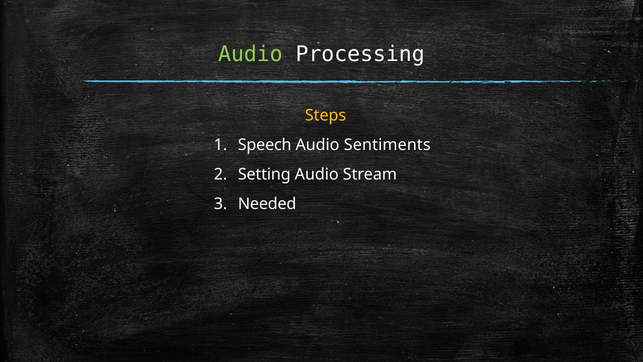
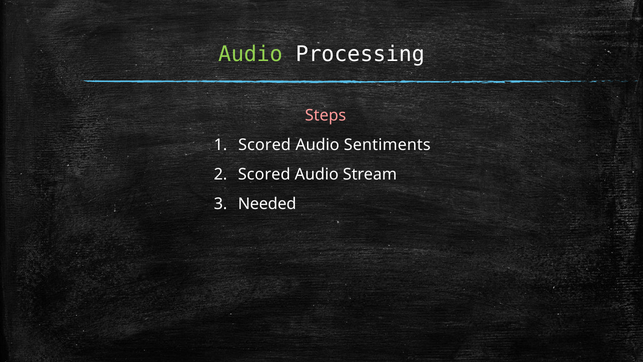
Steps colour: yellow -> pink
Speech at (265, 145): Speech -> Scored
Setting at (264, 174): Setting -> Scored
